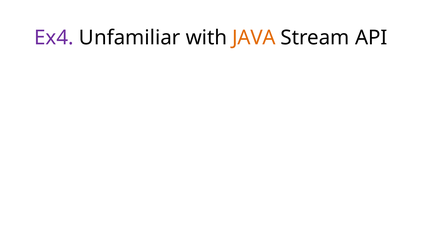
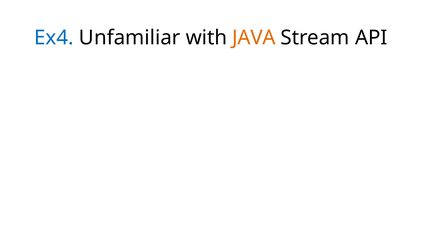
Ex4 colour: purple -> blue
